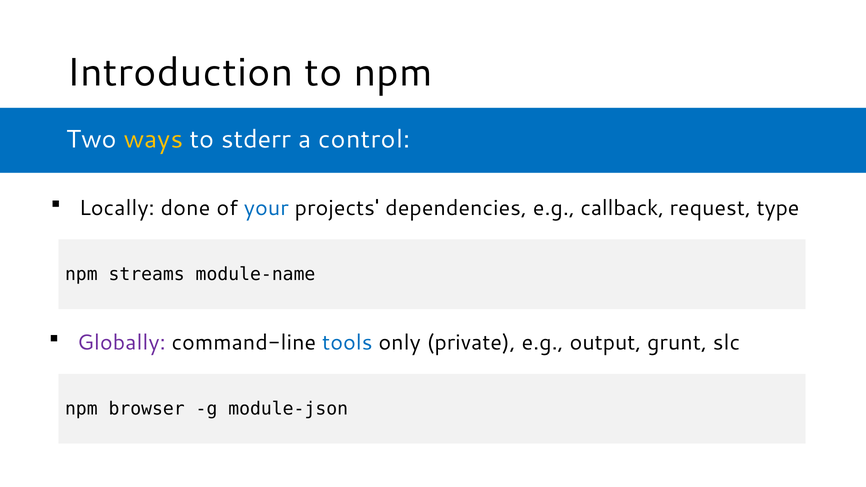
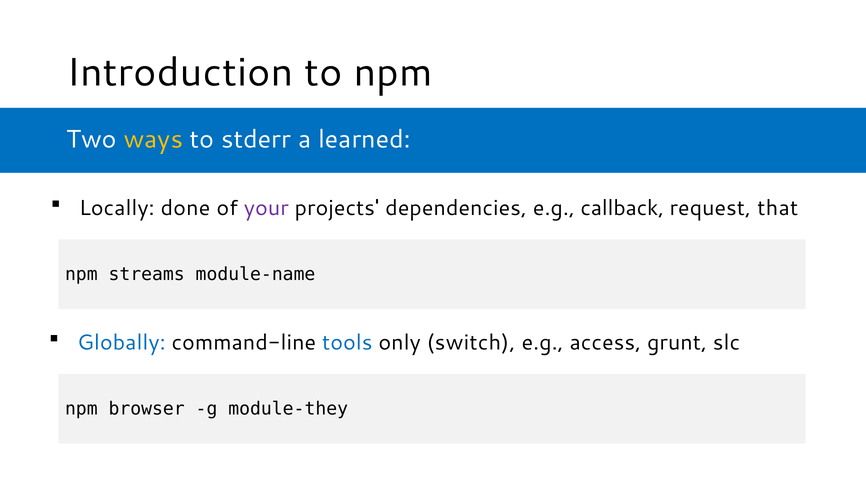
control: control -> learned
your colour: blue -> purple
type: type -> that
Globally colour: purple -> blue
private: private -> switch
output: output -> access
module-json: module-json -> module-they
